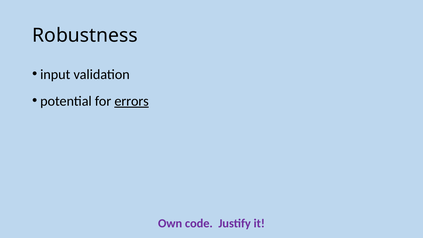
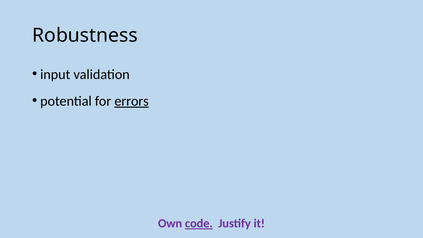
code underline: none -> present
